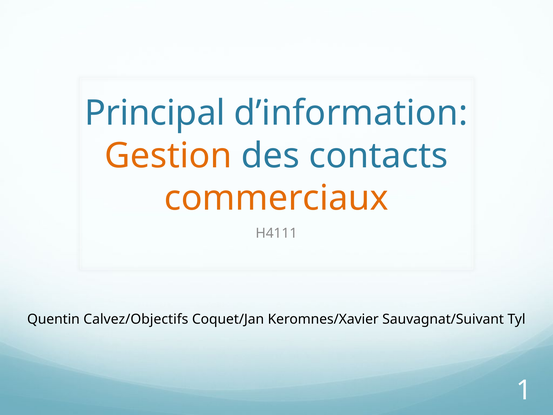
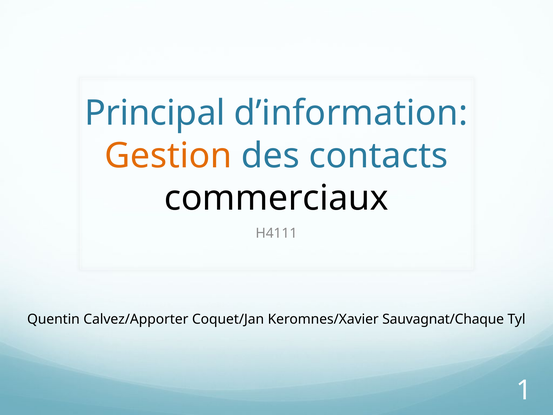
commerciaux colour: orange -> black
Calvez/Objectifs: Calvez/Objectifs -> Calvez/Apporter
Sauvagnat/Suivant: Sauvagnat/Suivant -> Sauvagnat/Chaque
